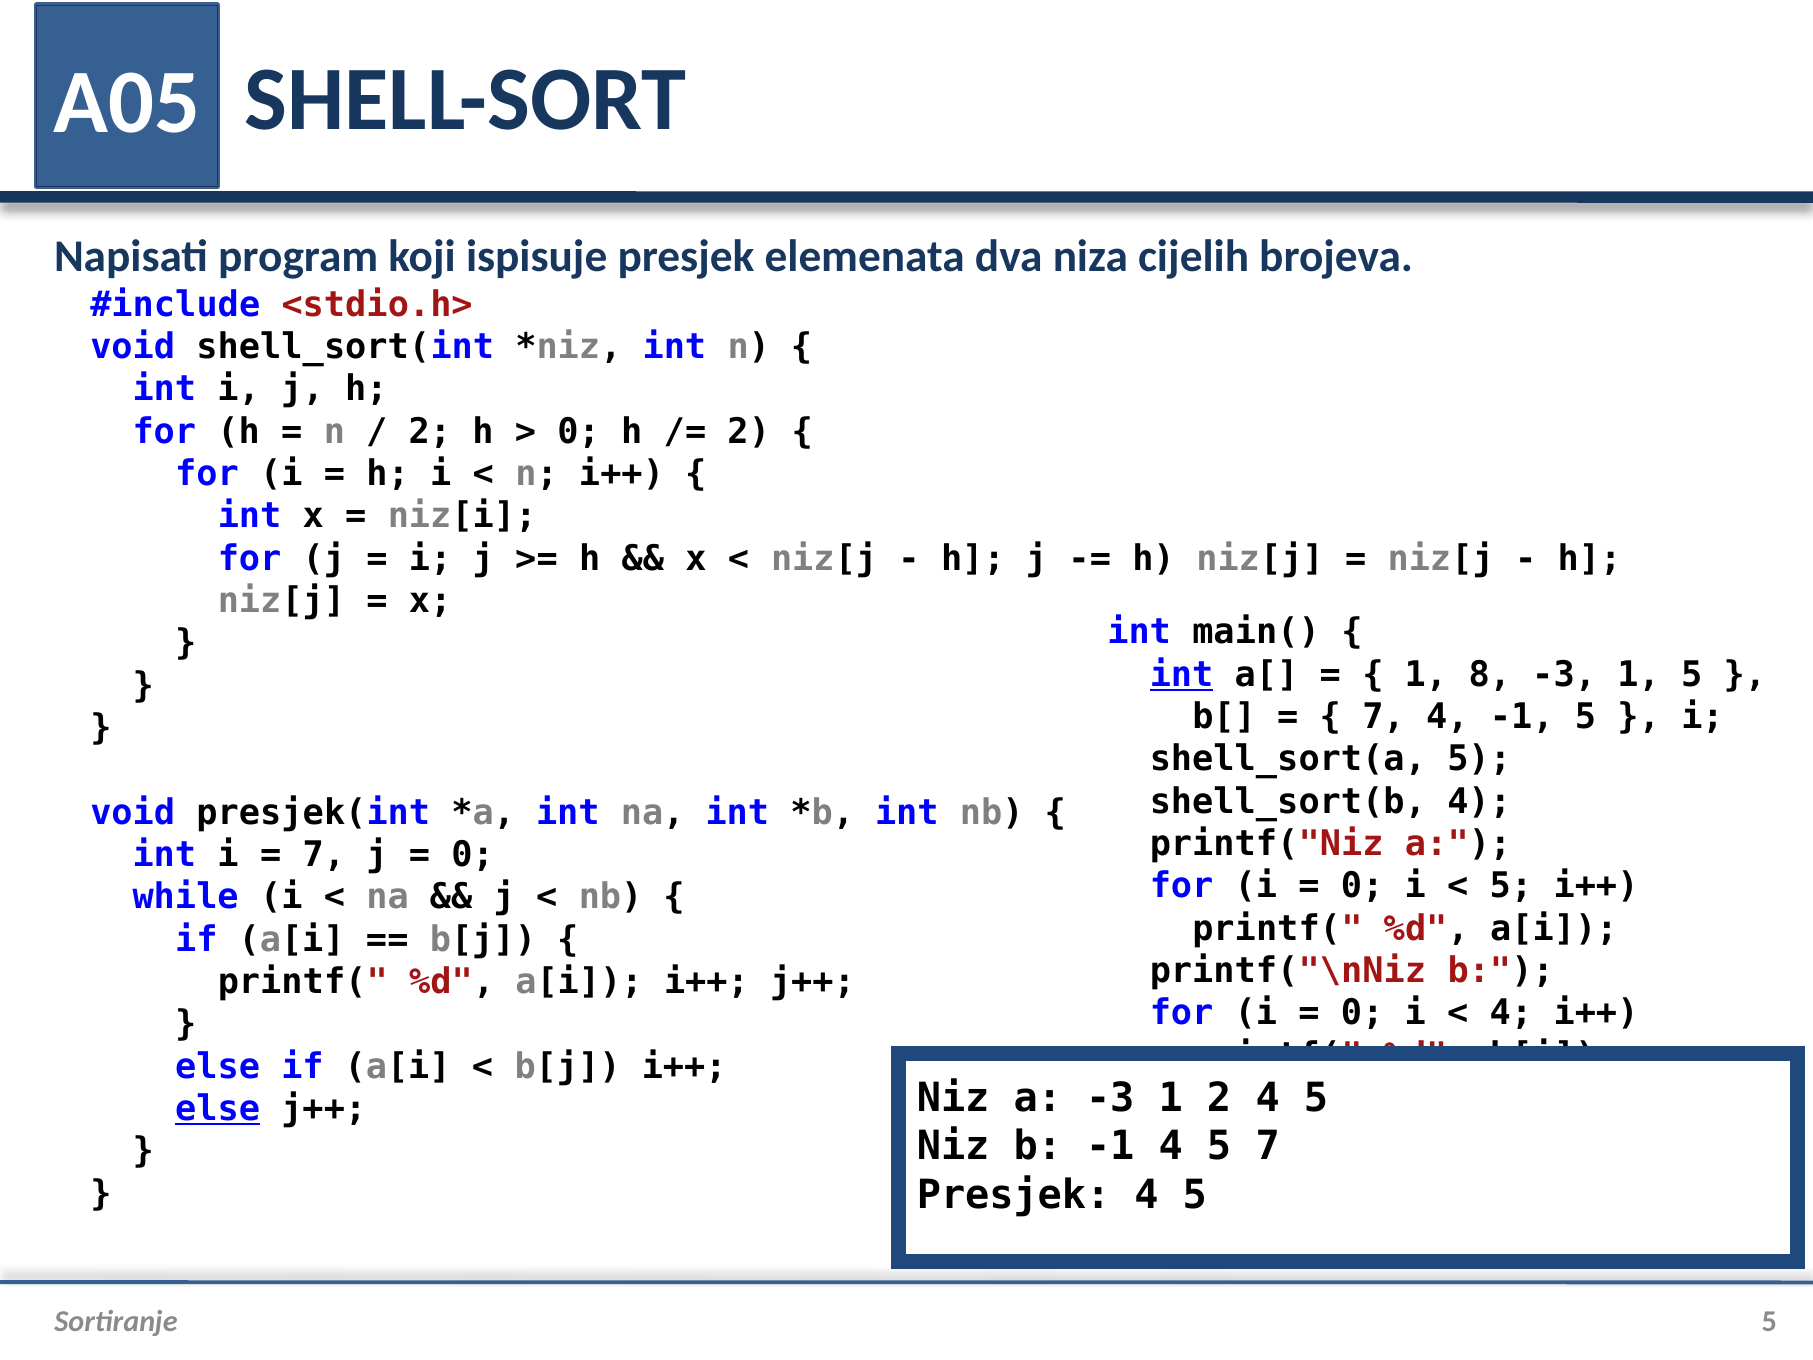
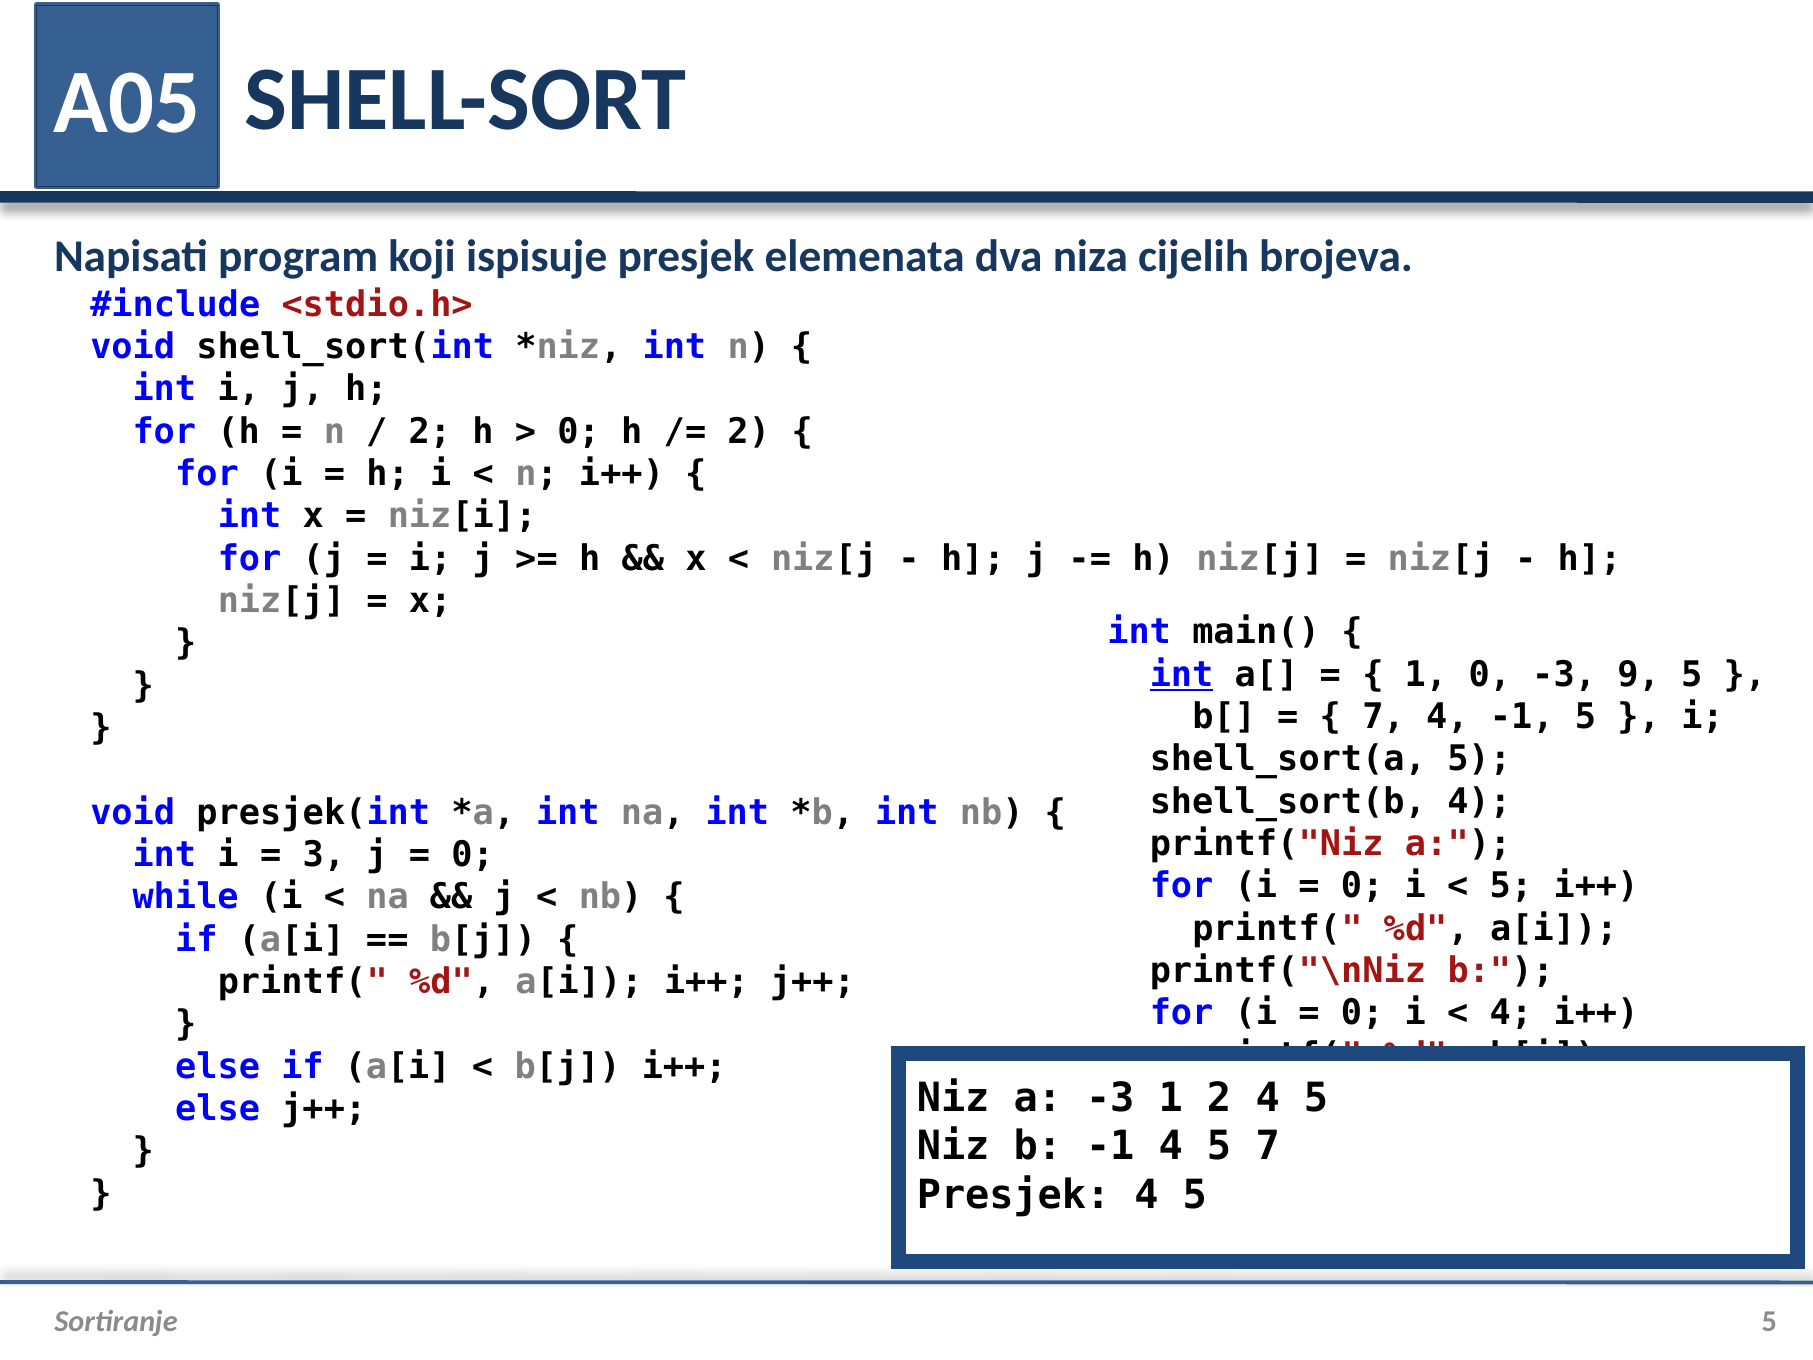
1 8: 8 -> 0
1 at (1639, 674): 1 -> 9
7 at (324, 855): 7 -> 3
else at (218, 1109) underline: present -> none
